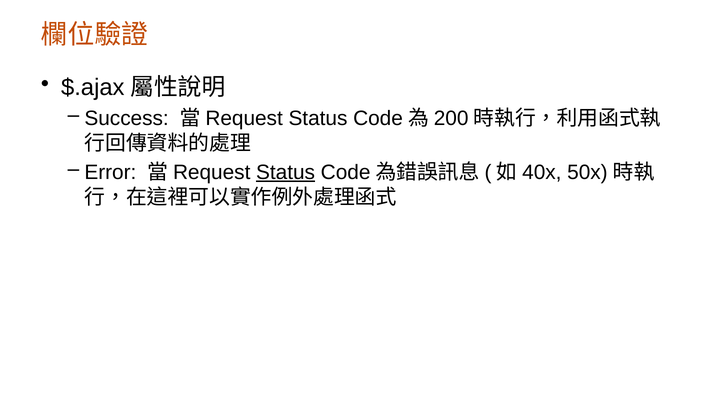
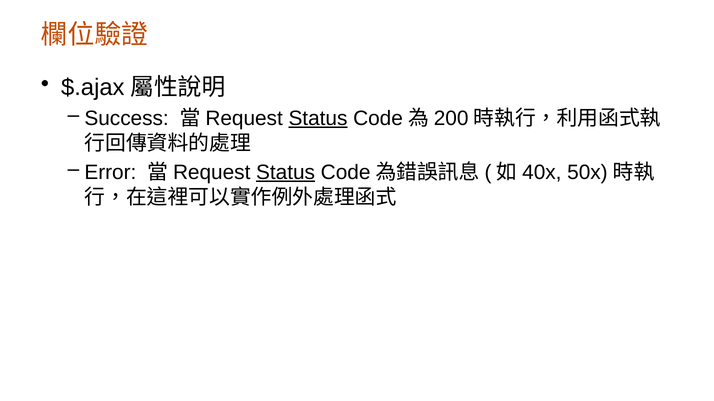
Status at (318, 118) underline: none -> present
